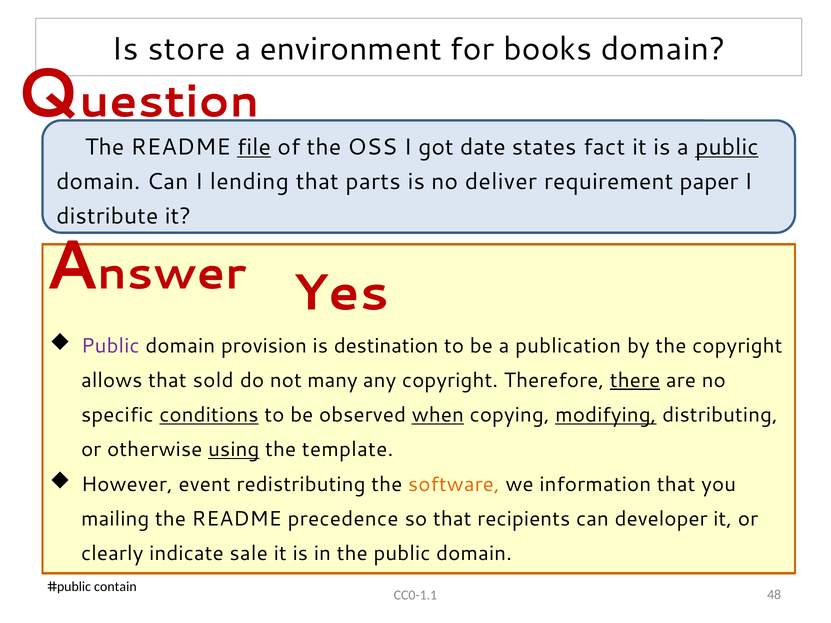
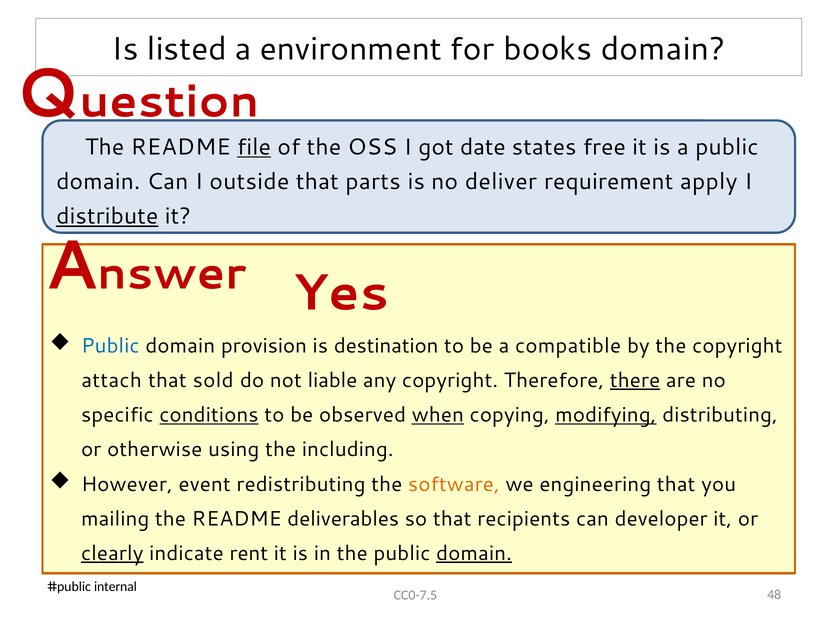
store: store -> listed
fact: fact -> free
public at (727, 147) underline: present -> none
lending: lending -> outside
paper: paper -> apply
distribute underline: none -> present
Public at (110, 346) colour: purple -> blue
publication: publication -> compatible
allows: allows -> attach
many: many -> liable
using underline: present -> none
template: template -> including
information: information -> engineering
precedence: precedence -> deliverables
clearly underline: none -> present
sale: sale -> rent
domain at (474, 554) underline: none -> present
contain: contain -> internal
CC0-1.1: CC0-1.1 -> CC0-7.5
